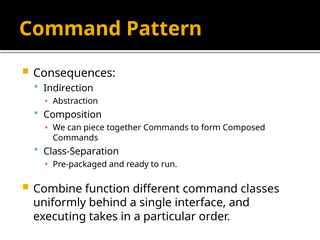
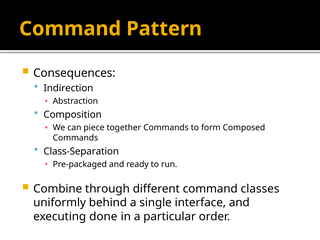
function: function -> through
takes: takes -> done
